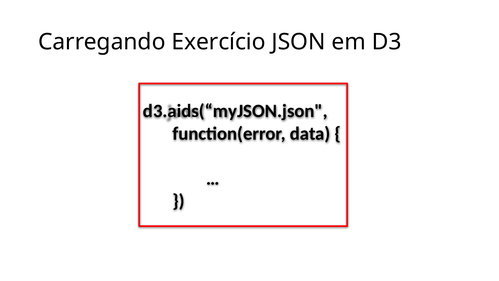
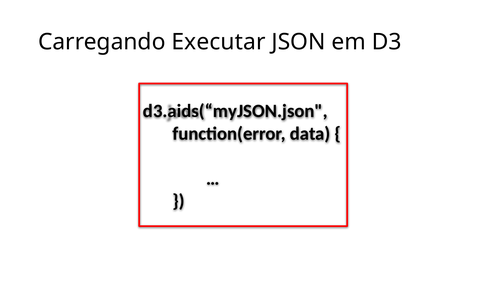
Exercício: Exercício -> Executar
